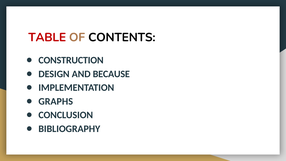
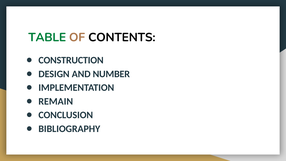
TABLE colour: red -> green
BECAUSE: BECAUSE -> NUMBER
GRAPHS: GRAPHS -> REMAIN
